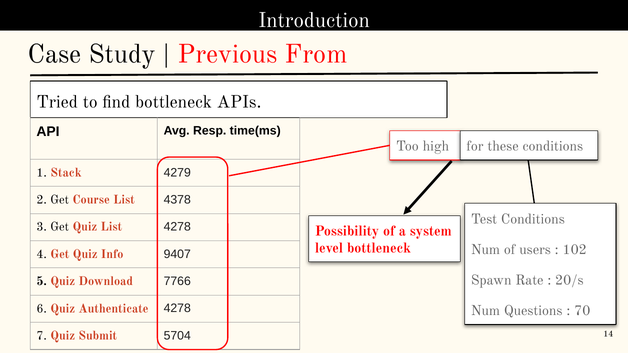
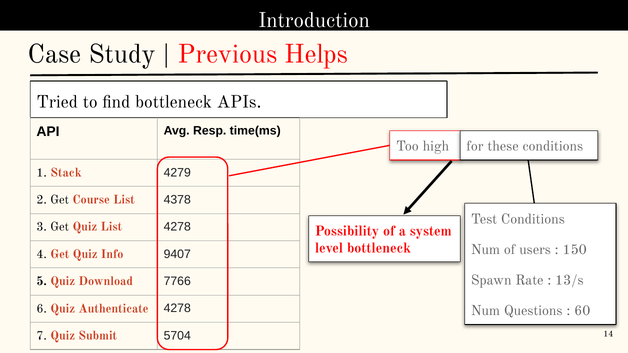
From: From -> Helps
102: 102 -> 150
20/s: 20/s -> 13/s
70: 70 -> 60
